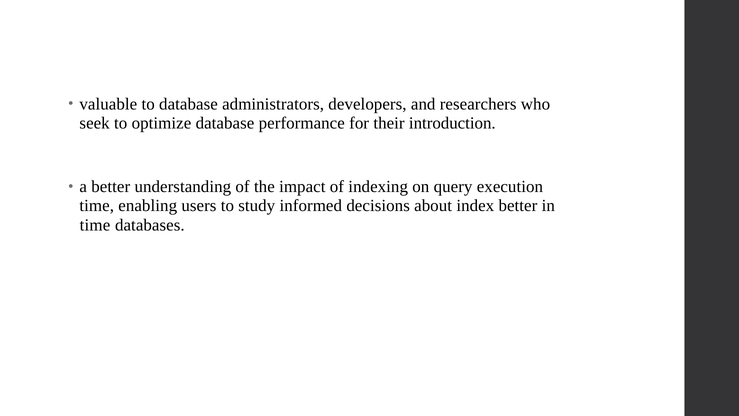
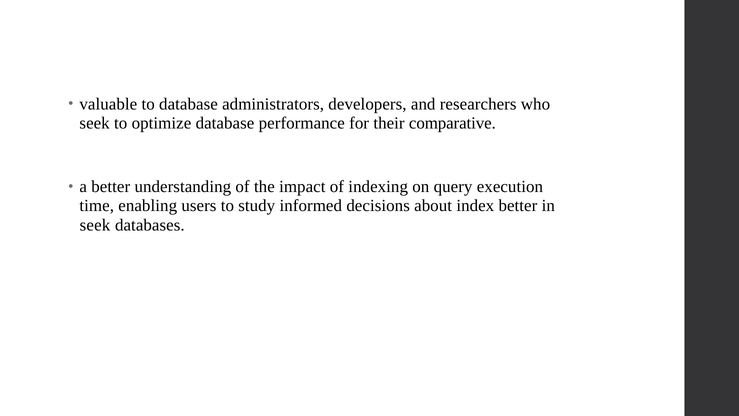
introduction: introduction -> comparative
time at (95, 225): time -> seek
